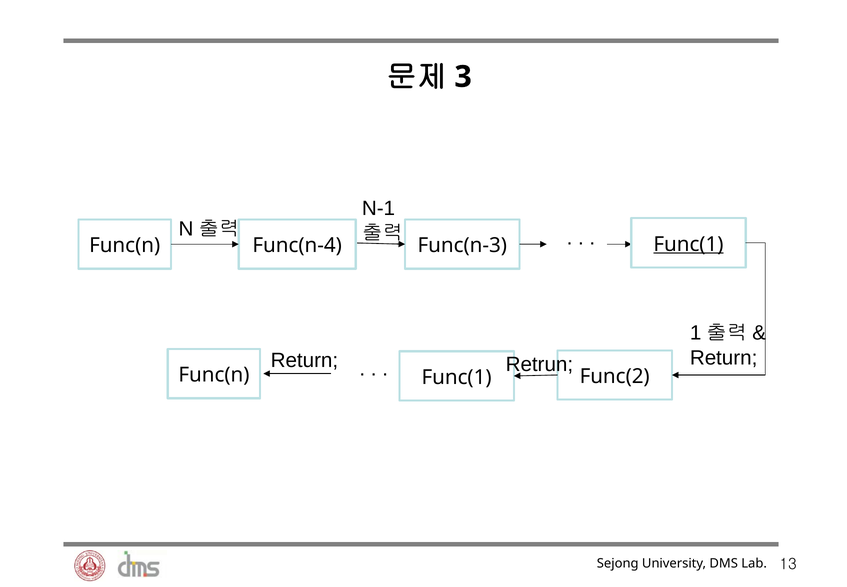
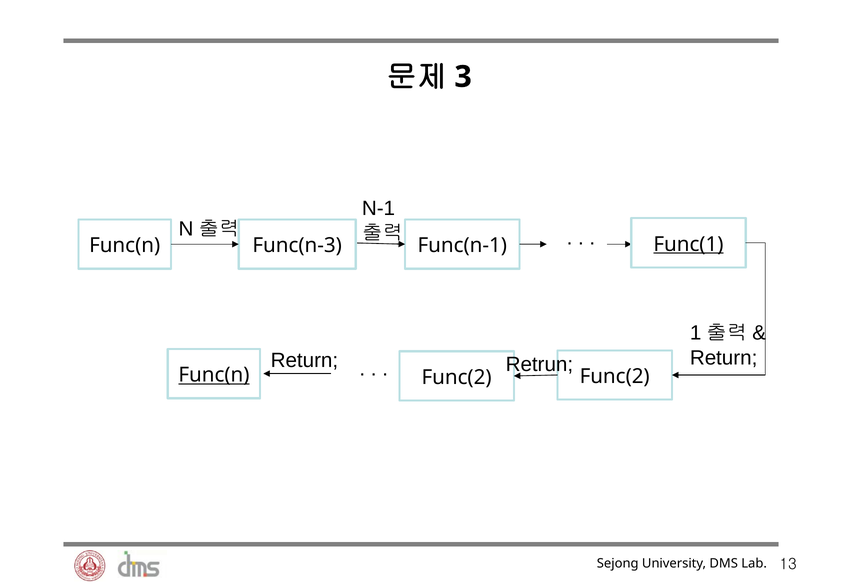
Func(n-4: Func(n-4 -> Func(n-3
Func(n-3: Func(n-3 -> Func(n-1
Func(n at (214, 375) underline: none -> present
Func(1 at (457, 377): Func(1 -> Func(2
